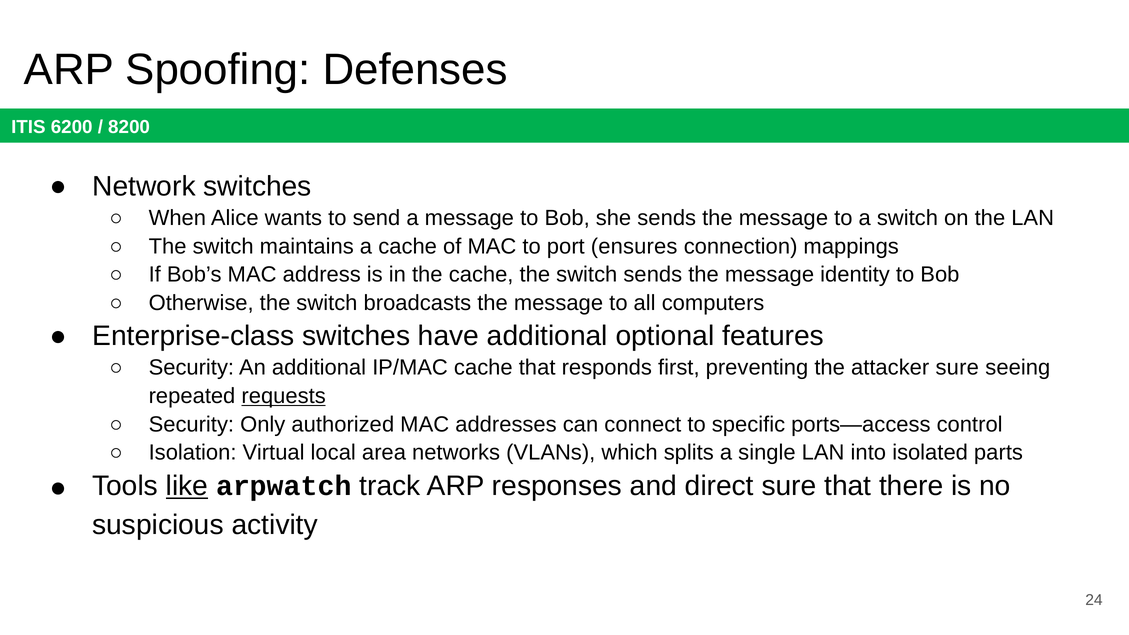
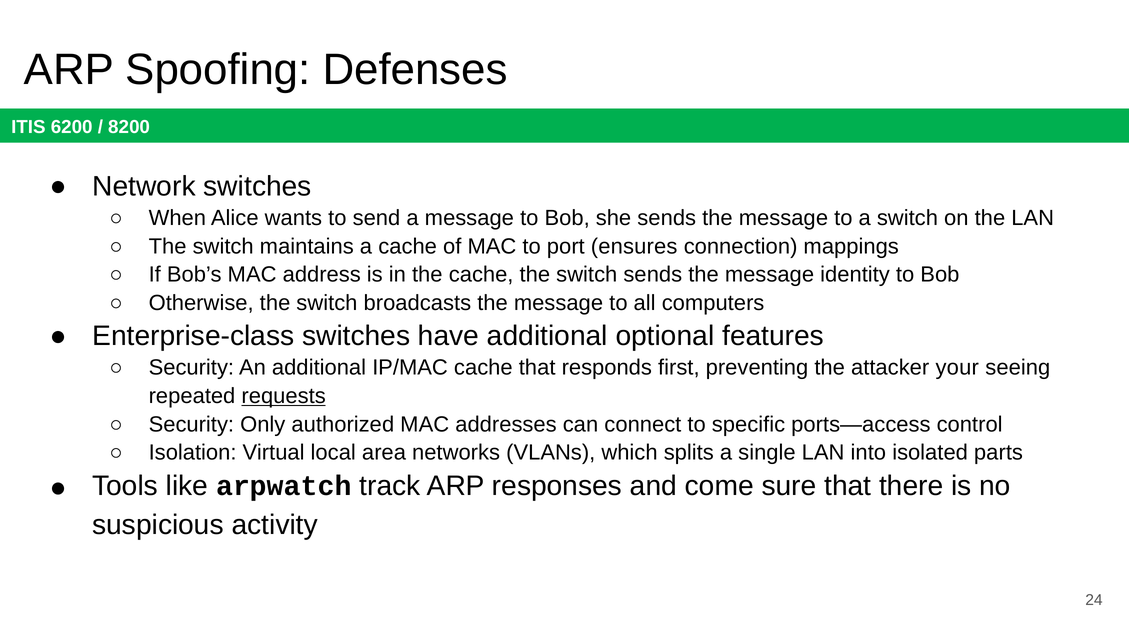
attacker sure: sure -> your
like underline: present -> none
direct: direct -> come
